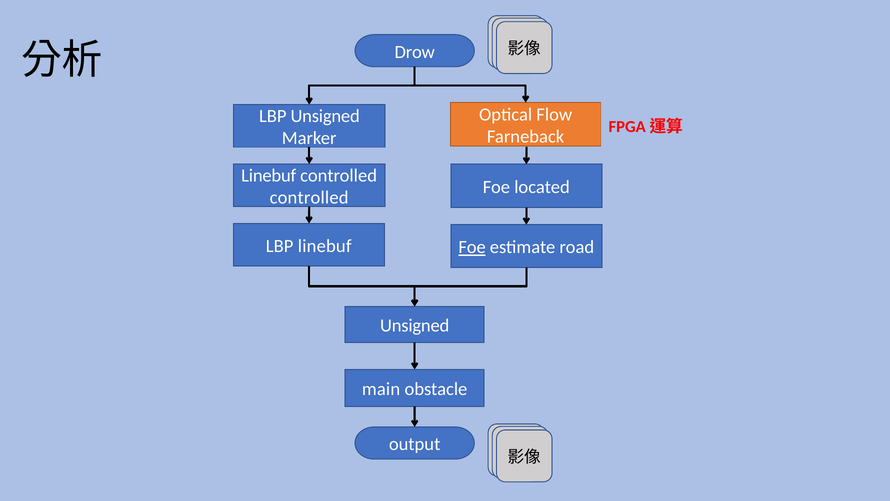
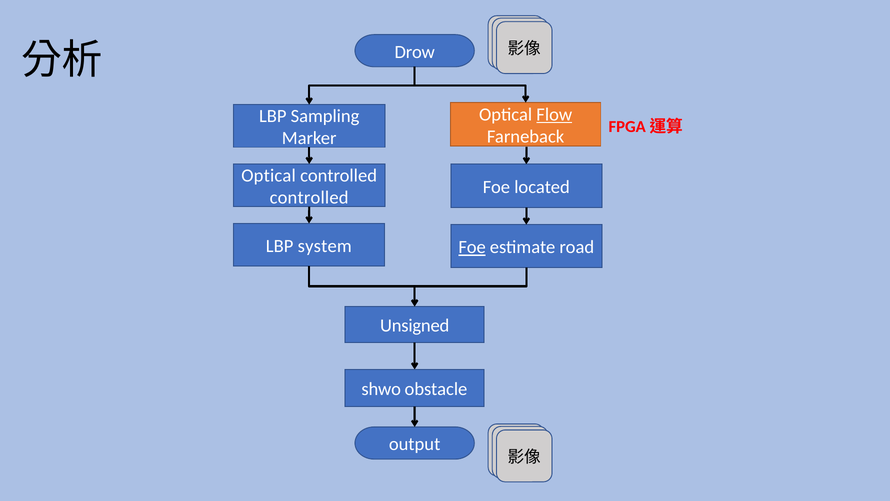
Flow underline: none -> present
LBP Unsigned: Unsigned -> Sampling
Linebuf at (269, 175): Linebuf -> Optical
LBP linebuf: linebuf -> system
main: main -> shwo
